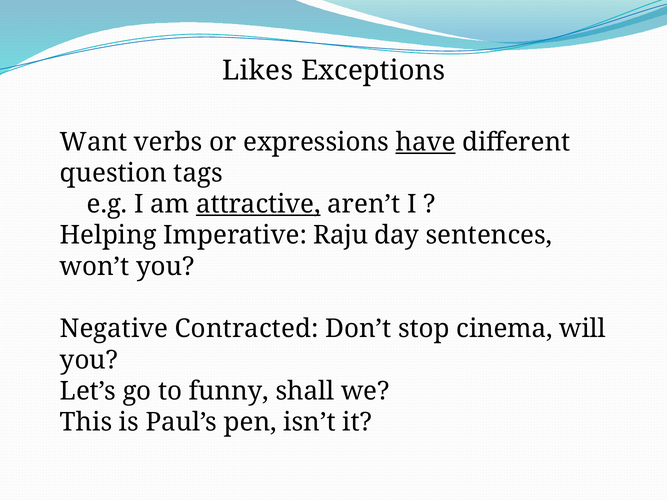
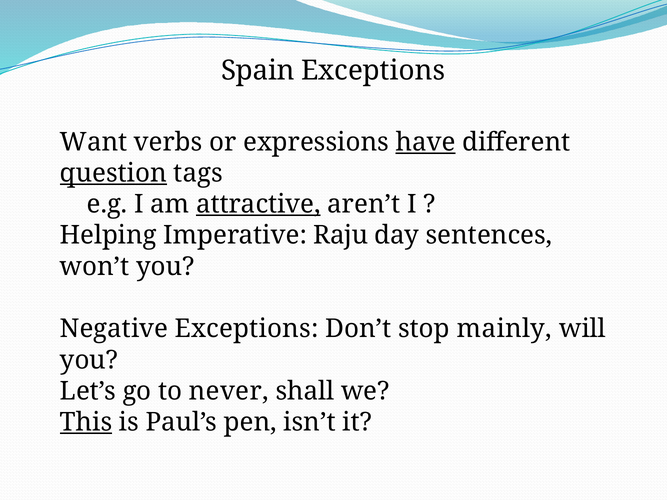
Likes: Likes -> Spain
question underline: none -> present
Negative Contracted: Contracted -> Exceptions
cinema: cinema -> mainly
funny: funny -> never
This underline: none -> present
